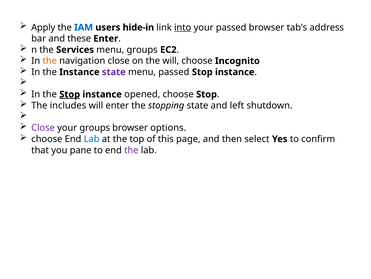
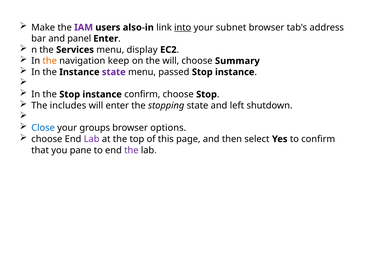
Apply: Apply -> Make
IAM colour: blue -> purple
hide-in: hide-in -> also-in
your passed: passed -> subnet
these: these -> panel
menu groups: groups -> display
navigation close: close -> keep
Incognito: Incognito -> Summary
Stop at (70, 94) underline: present -> none
instance opened: opened -> confirm
Close at (43, 128) colour: purple -> blue
Lab at (92, 139) colour: blue -> purple
